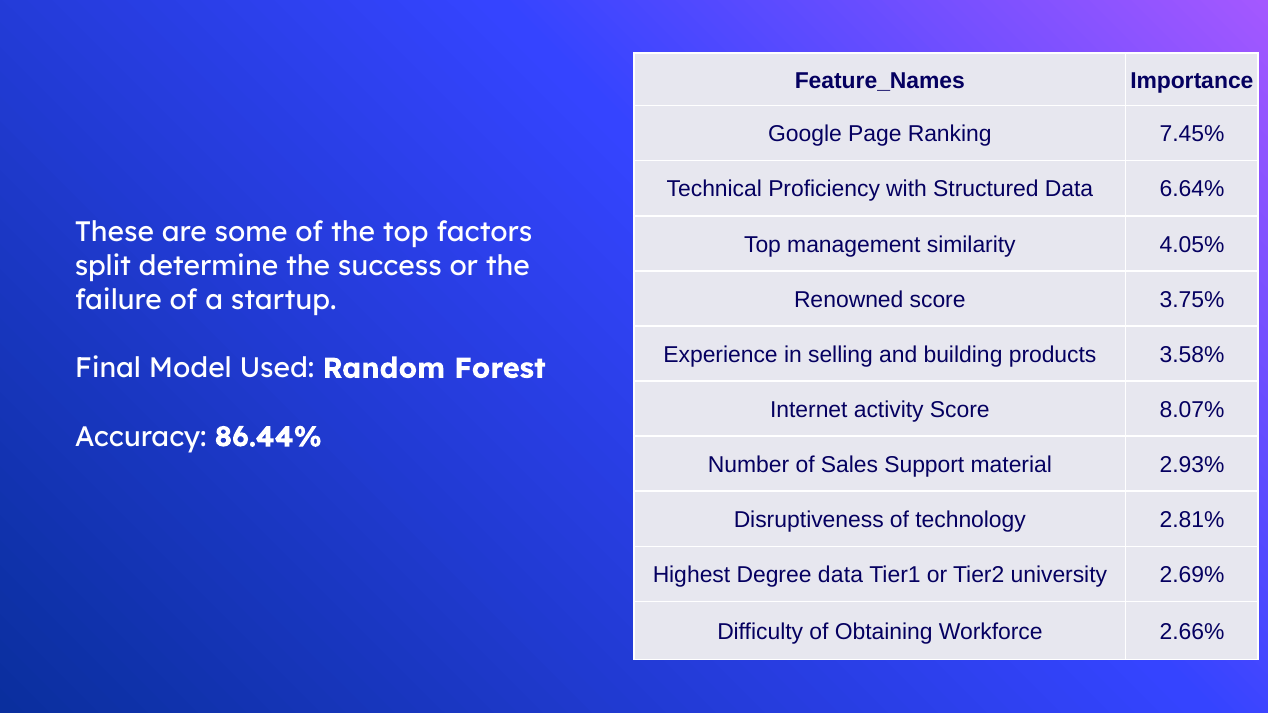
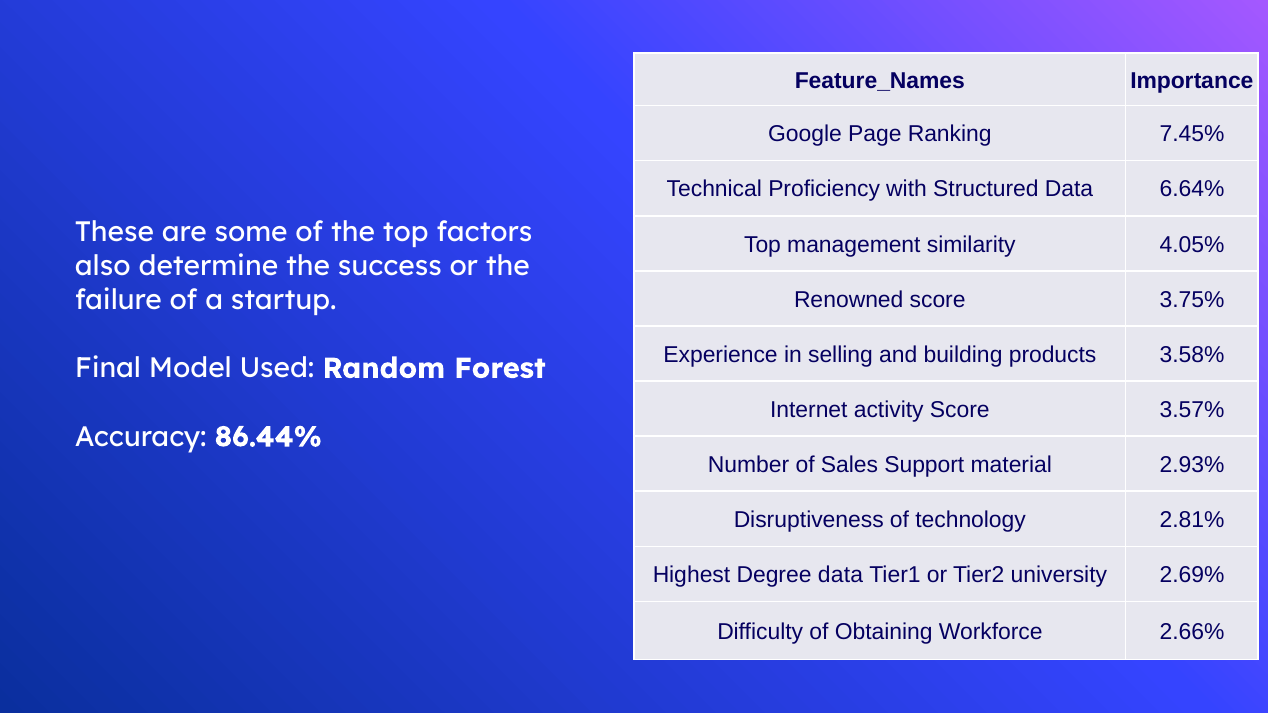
split: split -> also
8.07%: 8.07% -> 3.57%
